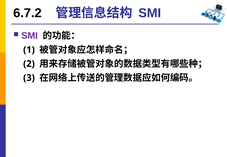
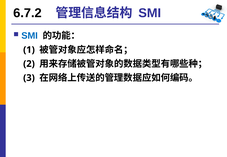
SMI at (30, 36) colour: purple -> blue
